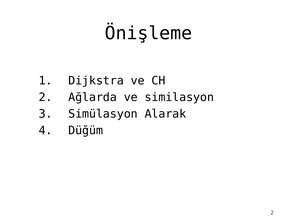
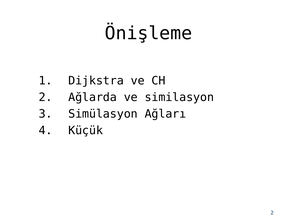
Alarak: Alarak -> Ağları
Düğüm: Düğüm -> Küçük
